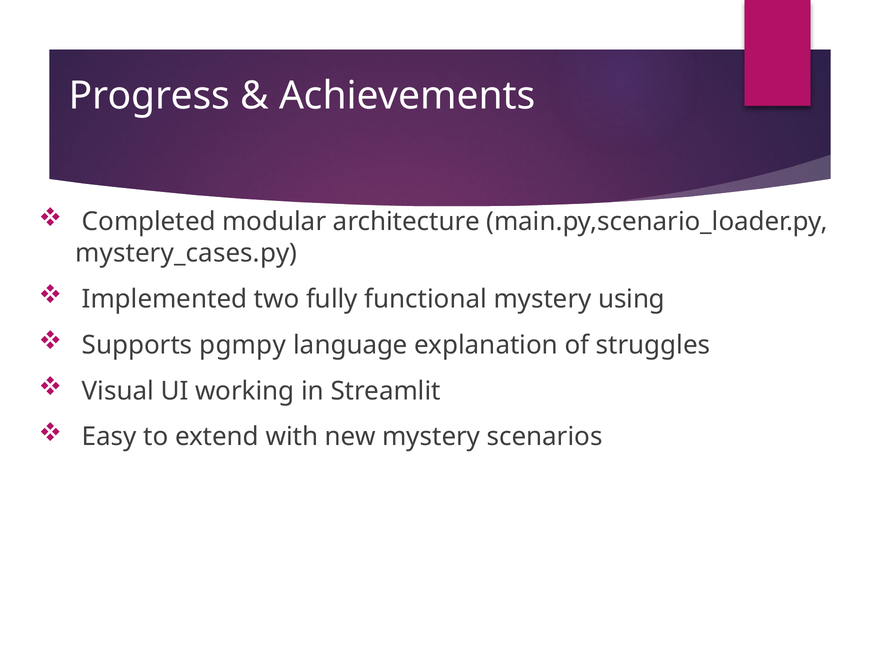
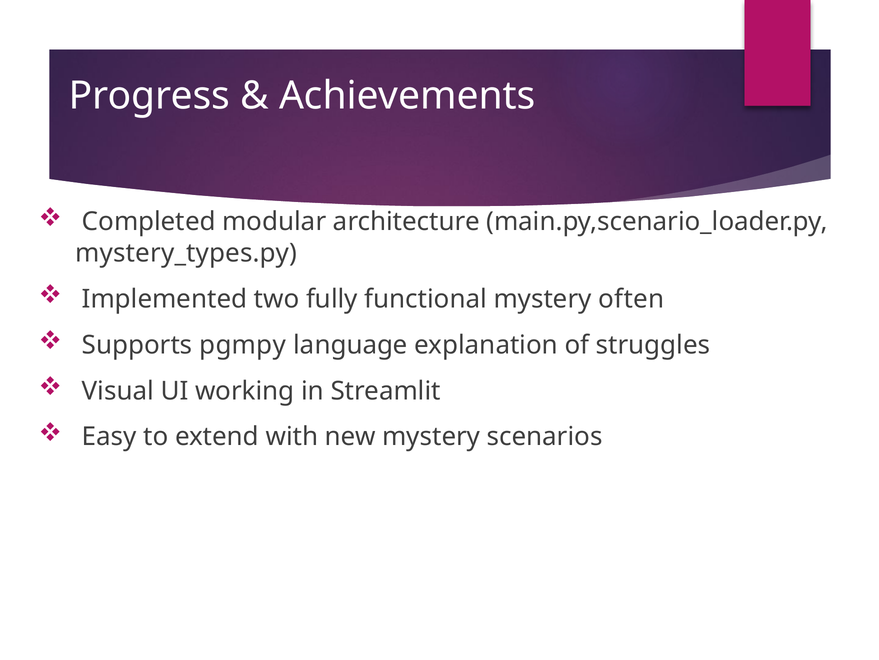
mystery_cases.py: mystery_cases.py -> mystery_types.py
using: using -> often
